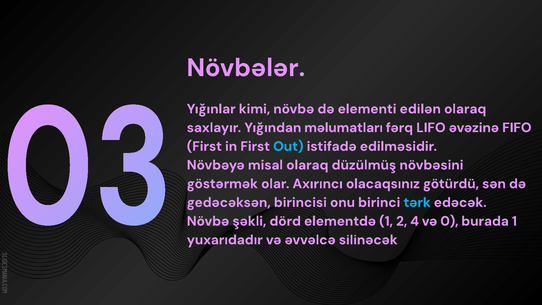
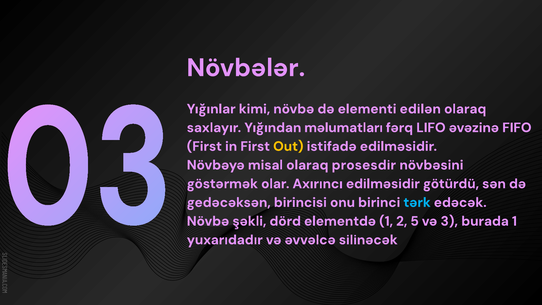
Out colour: light blue -> yellow
düzülmüş: düzülmüş -> prosesdir
Axırıncı olacaqsınız: olacaqsınız -> edilməsidir
4: 4 -> 5
0: 0 -> 3
